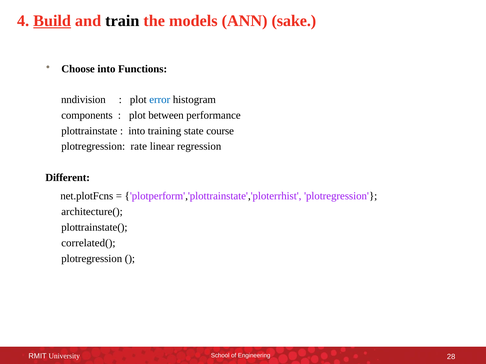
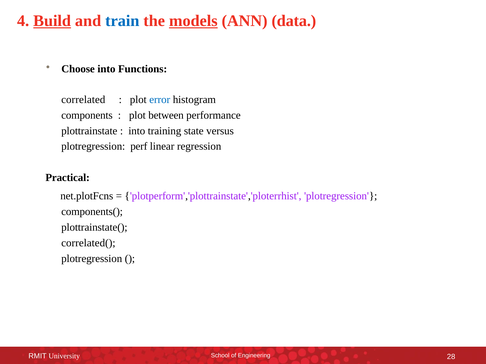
train colour: black -> blue
models underline: none -> present
sake: sake -> data
nndivision: nndivision -> correlated
course: course -> versus
rate: rate -> perf
Different: Different -> Practical
architecture(: architecture( -> components(
